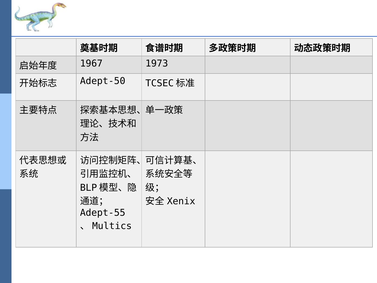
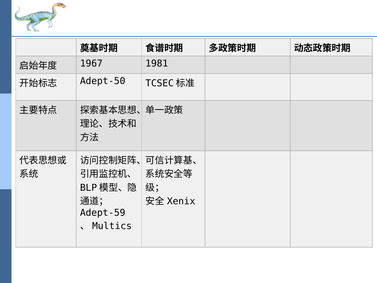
1973: 1973 -> 1981
Adept-55: Adept-55 -> Adept-59
